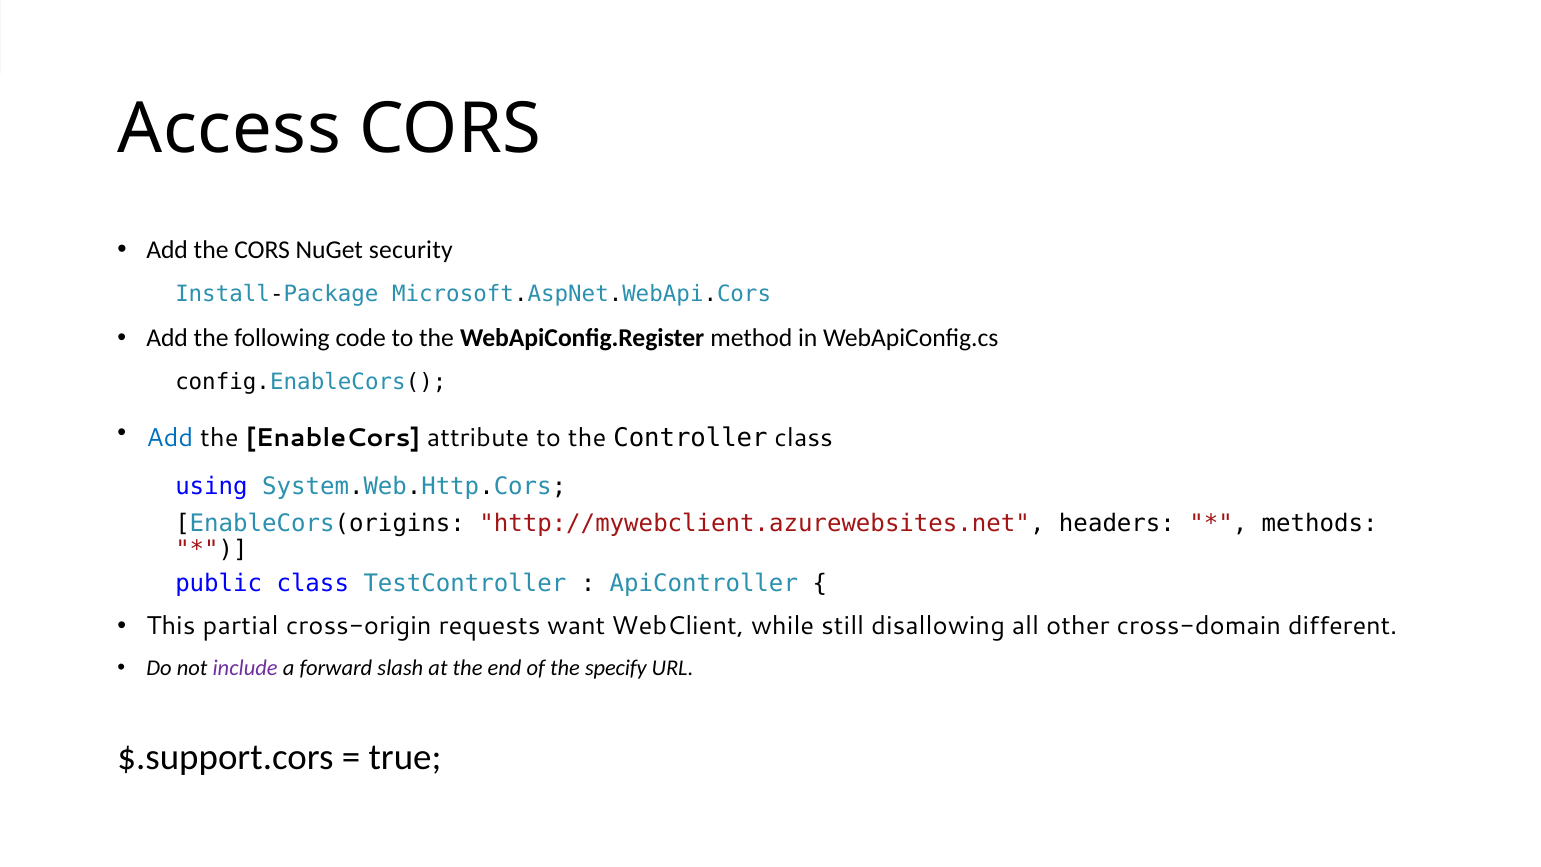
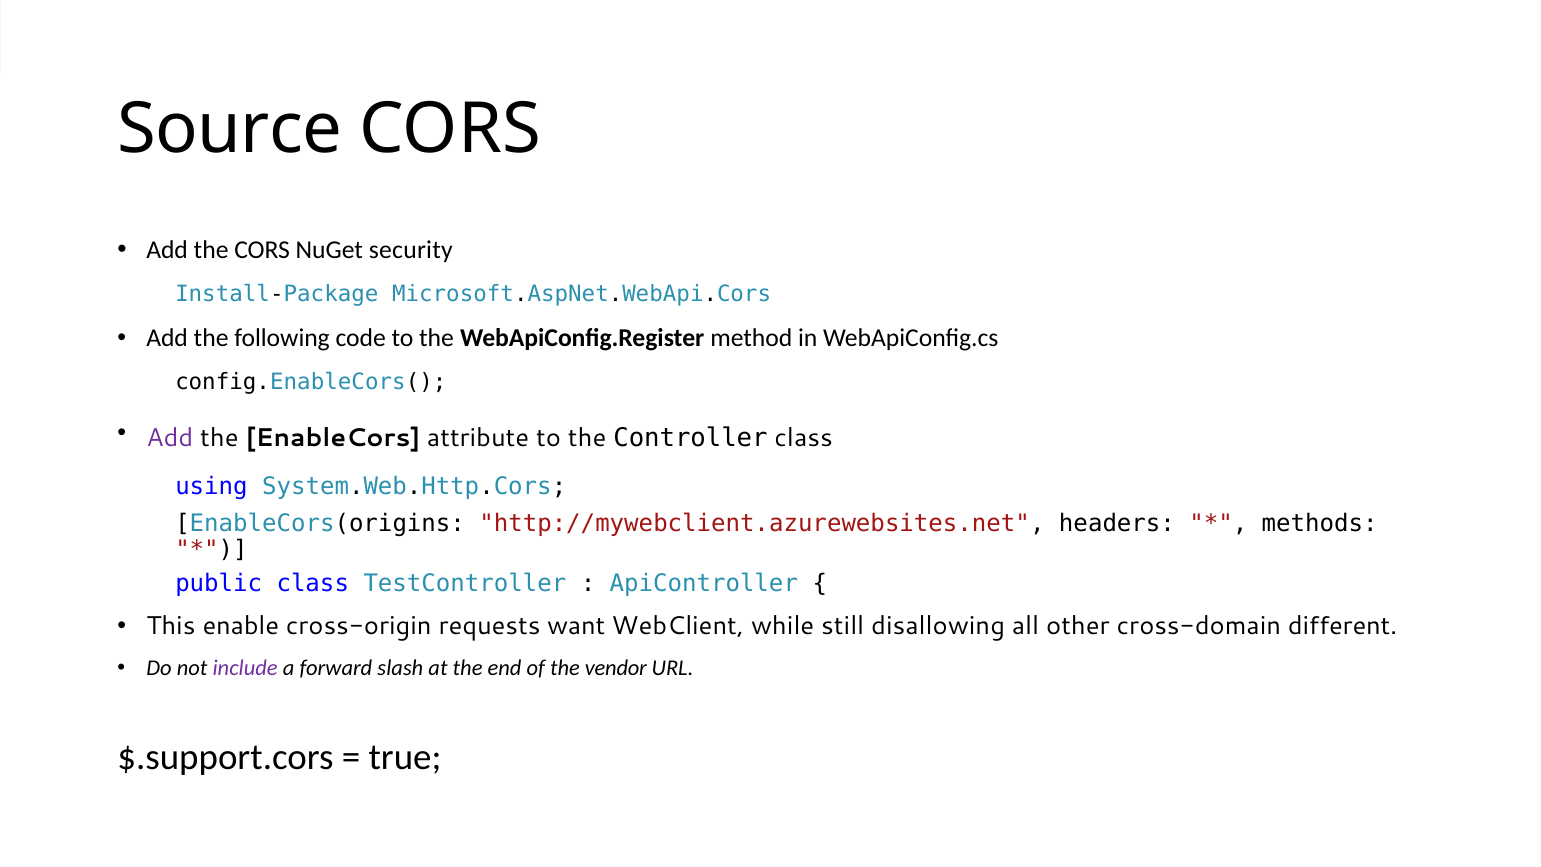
Access: Access -> Source
Add at (170, 438) colour: blue -> purple
partial: partial -> enable
specify: specify -> vendor
